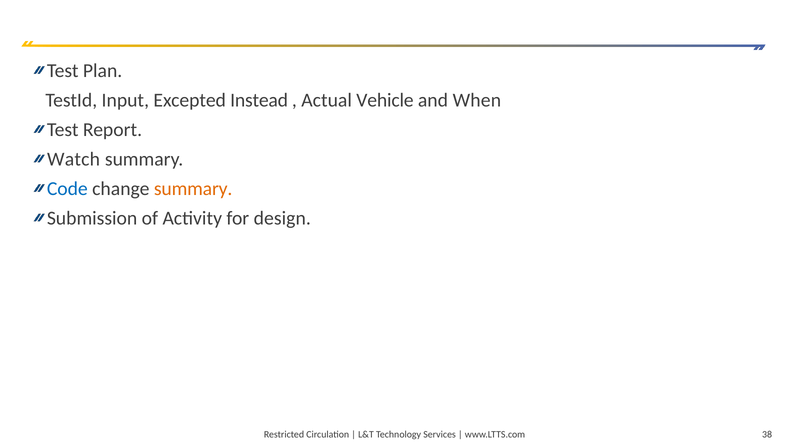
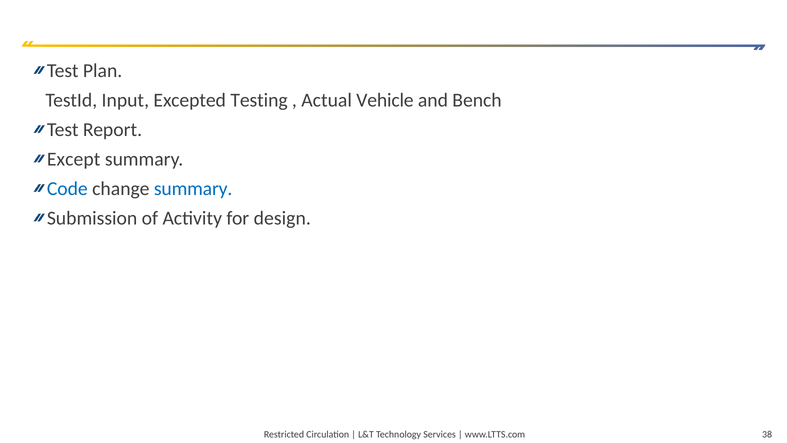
Instead: Instead -> Testing
When: When -> Bench
Watch: Watch -> Except
summary at (193, 189) colour: orange -> blue
